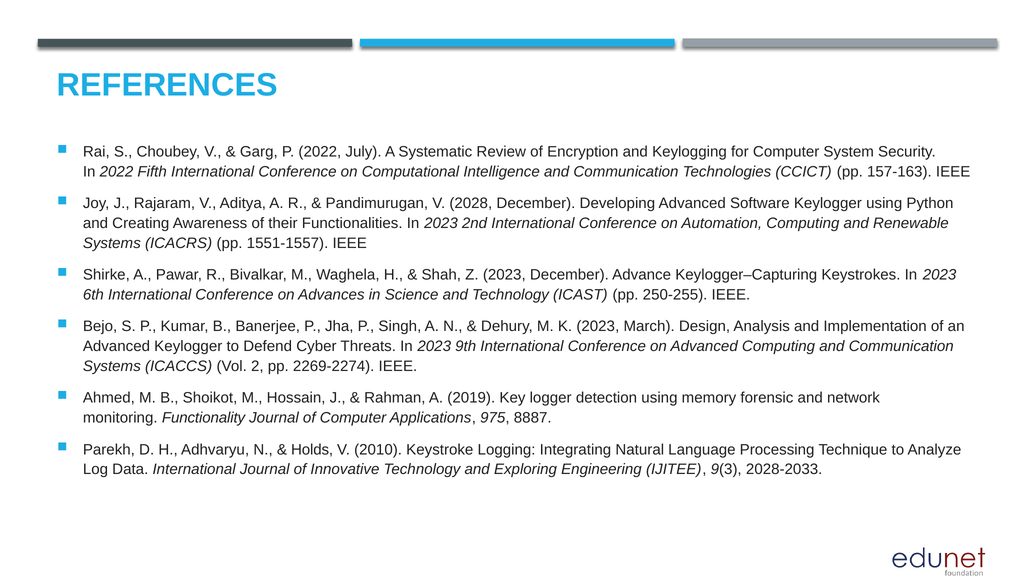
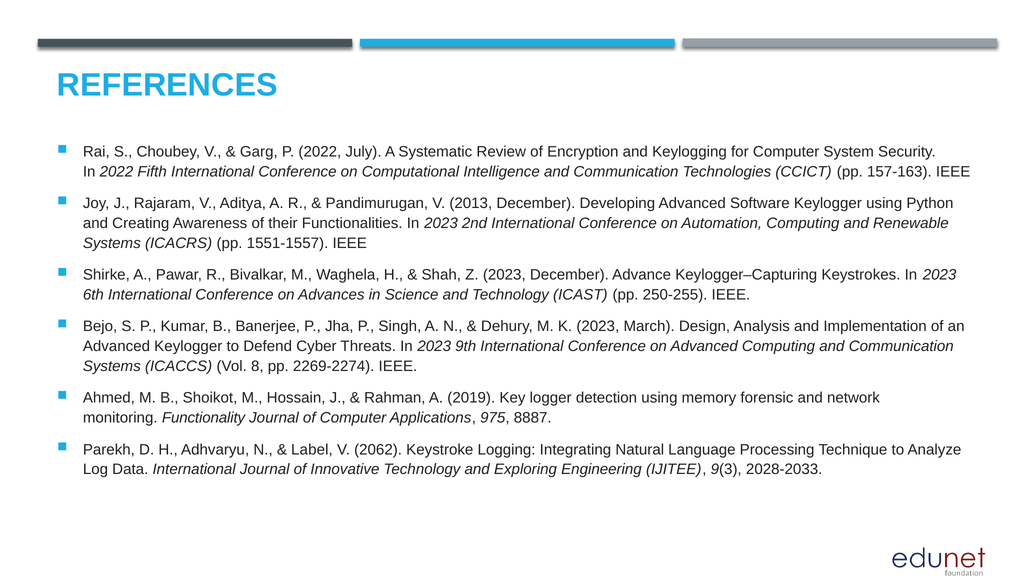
2028: 2028 -> 2013
2: 2 -> 8
Holds: Holds -> Label
2010: 2010 -> 2062
